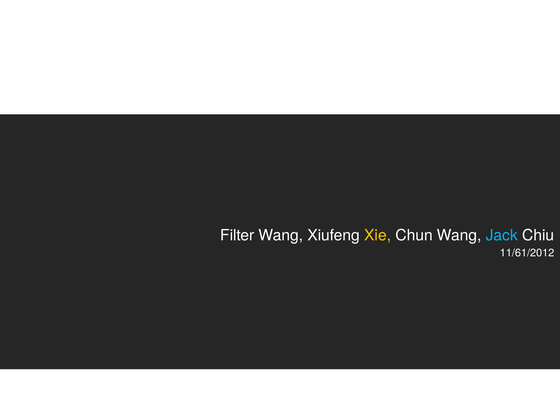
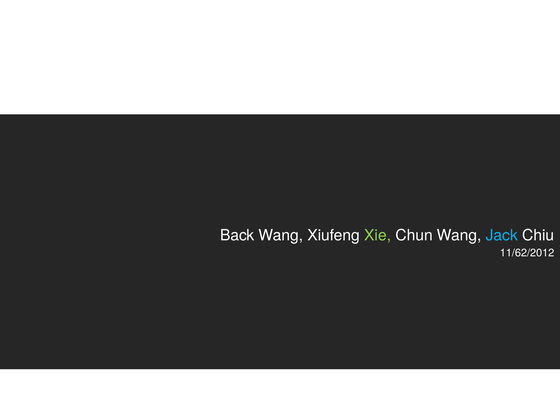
Filter: Filter -> Back
Xie colour: yellow -> light green
11/61/2012: 11/61/2012 -> 11/62/2012
